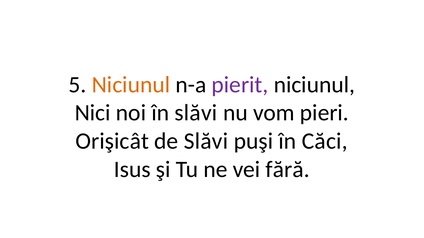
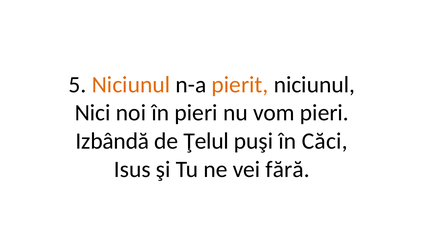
pierit colour: purple -> orange
în slăvi: slăvi -> pieri
Orişicât: Orişicât -> Izbândă
de Slăvi: Slăvi -> Ţelul
